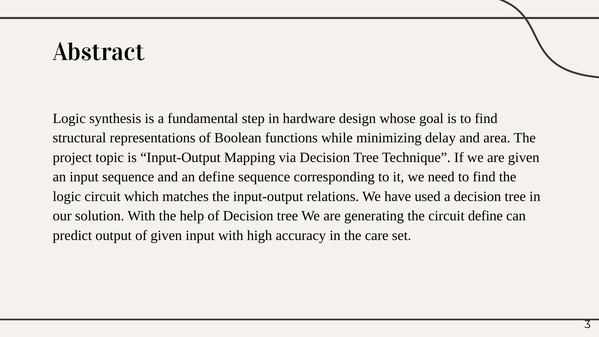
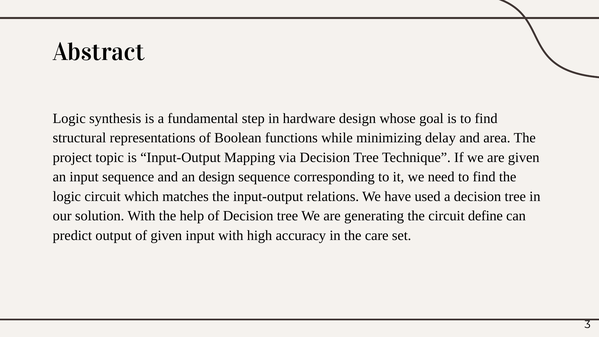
an define: define -> design
